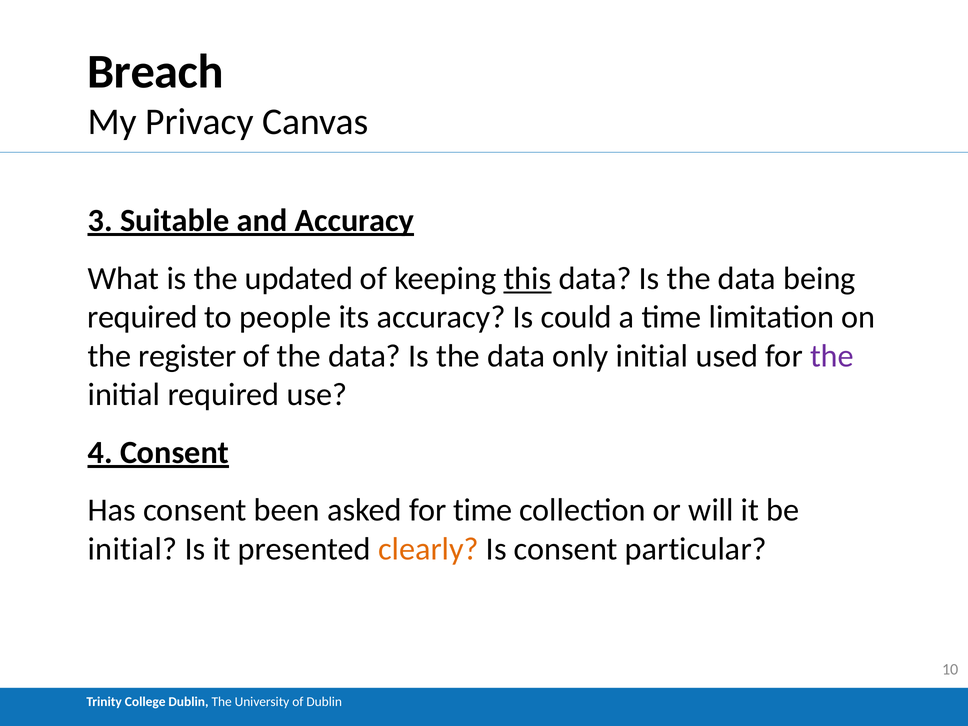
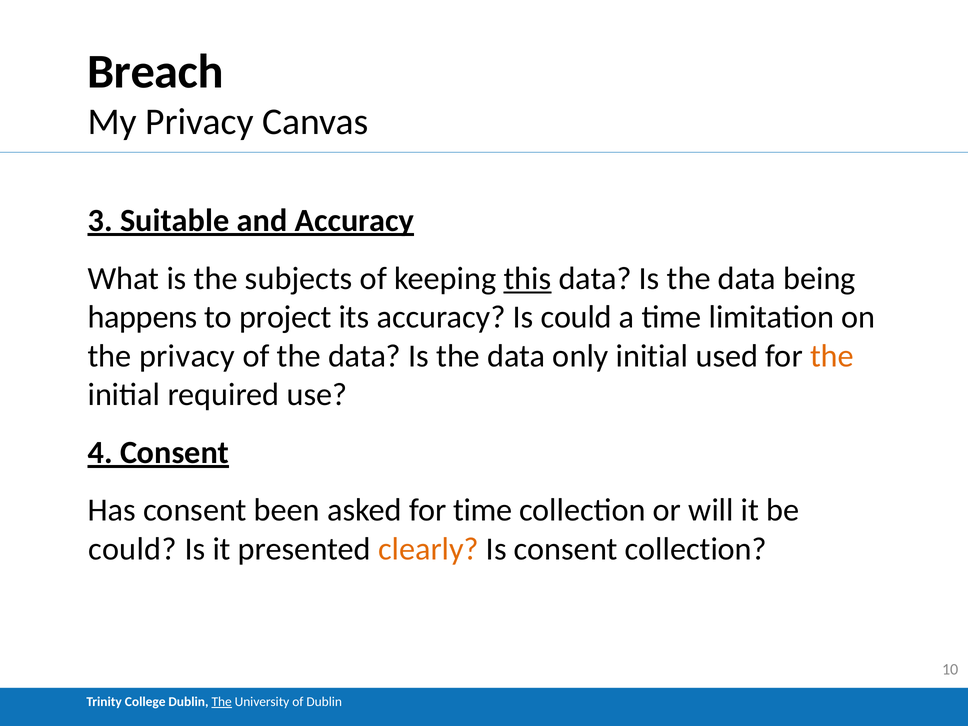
updated: updated -> subjects
required at (143, 317): required -> happens
people: people -> project
the register: register -> privacy
the at (832, 356) colour: purple -> orange
initial at (132, 549): initial -> could
consent particular: particular -> collection
The at (222, 702) underline: none -> present
